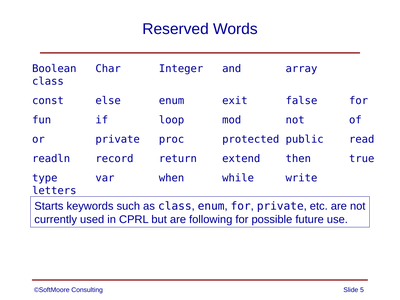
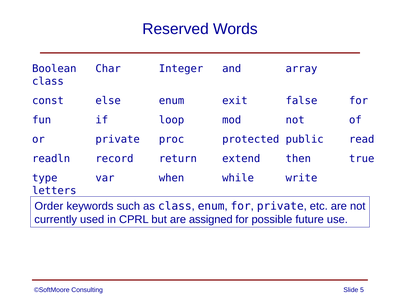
Starts: Starts -> Order
following: following -> assigned
